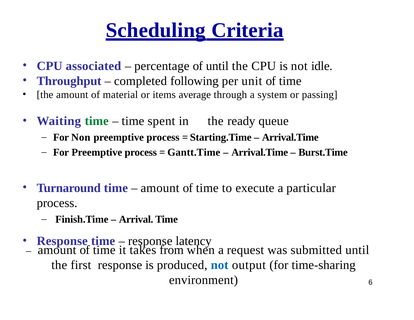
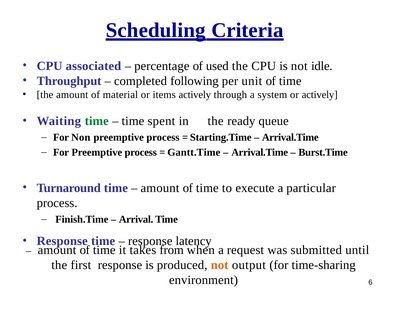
of until: until -> used
items average: average -> actively
or passing: passing -> actively
not at (220, 265) colour: blue -> orange
